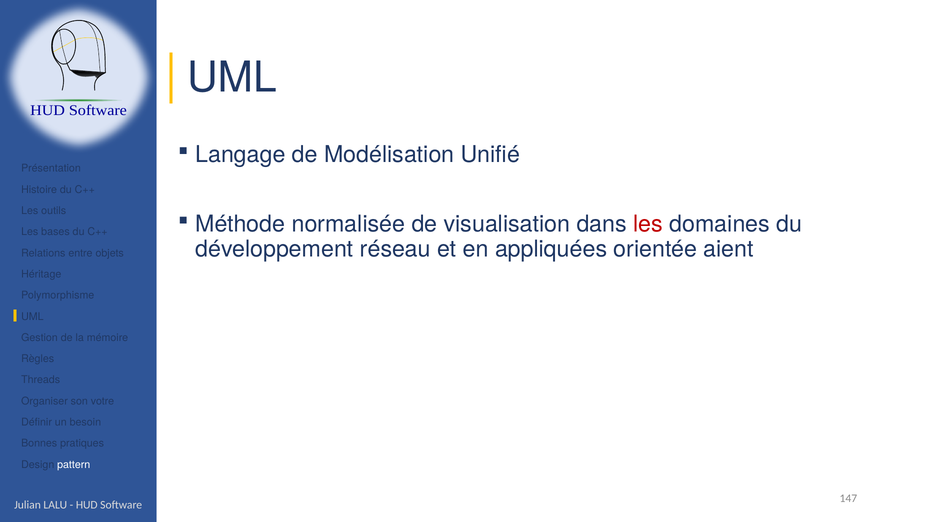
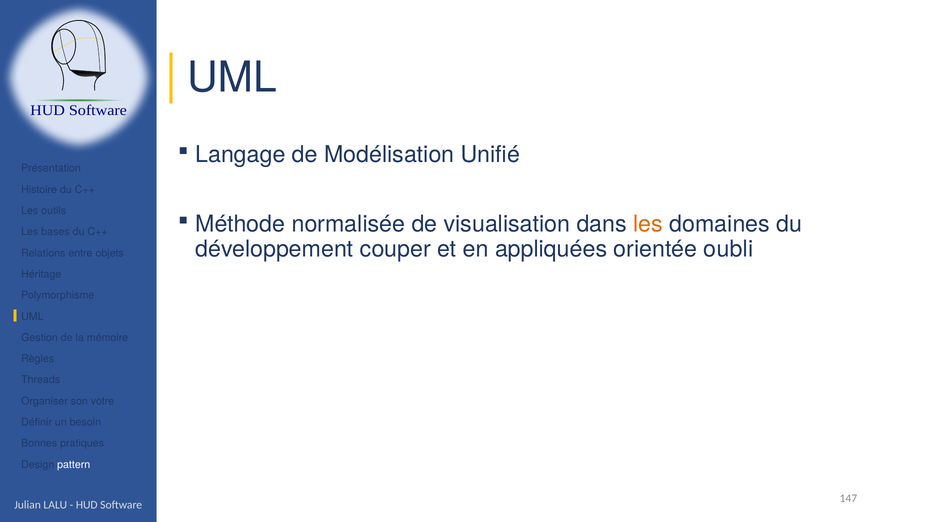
les at (648, 224) colour: red -> orange
réseau: réseau -> couper
aient: aient -> oubli
